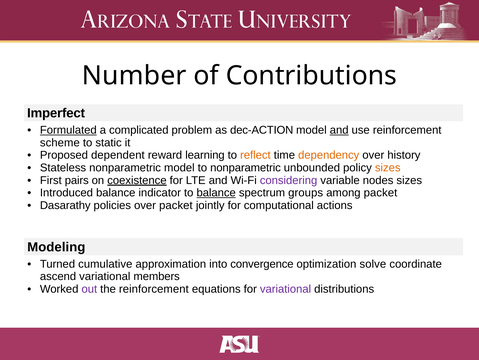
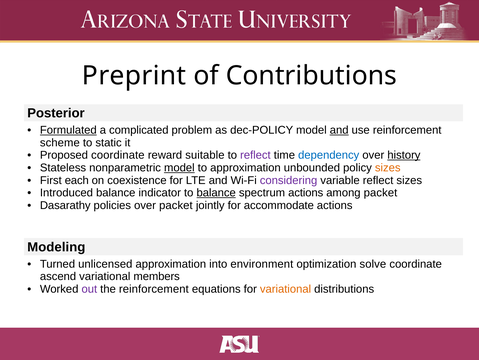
Number: Number -> Preprint
Imperfect: Imperfect -> Posterior
dec-ACTION: dec-ACTION -> dec-POLICY
Proposed dependent: dependent -> coordinate
learning: learning -> suitable
reflect at (255, 155) colour: orange -> purple
dependency colour: orange -> blue
history underline: none -> present
model at (179, 168) underline: none -> present
to nonparametric: nonparametric -> approximation
pairs: pairs -> each
coexistence underline: present -> none
variable nodes: nodes -> reflect
spectrum groups: groups -> actions
computational: computational -> accommodate
cumulative: cumulative -> unlicensed
convergence: convergence -> environment
variational at (286, 289) colour: purple -> orange
